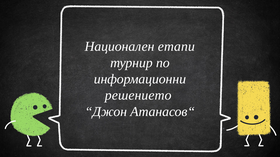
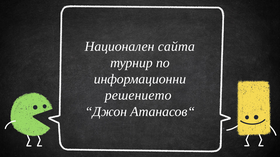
етапи: етапи -> сайта
